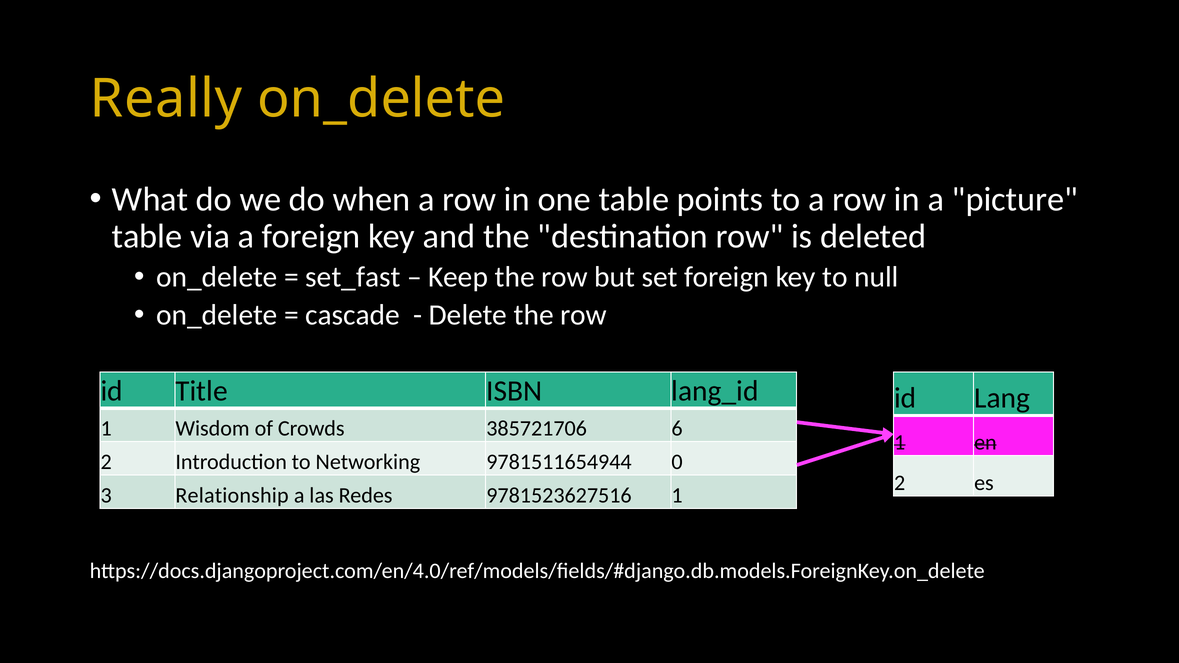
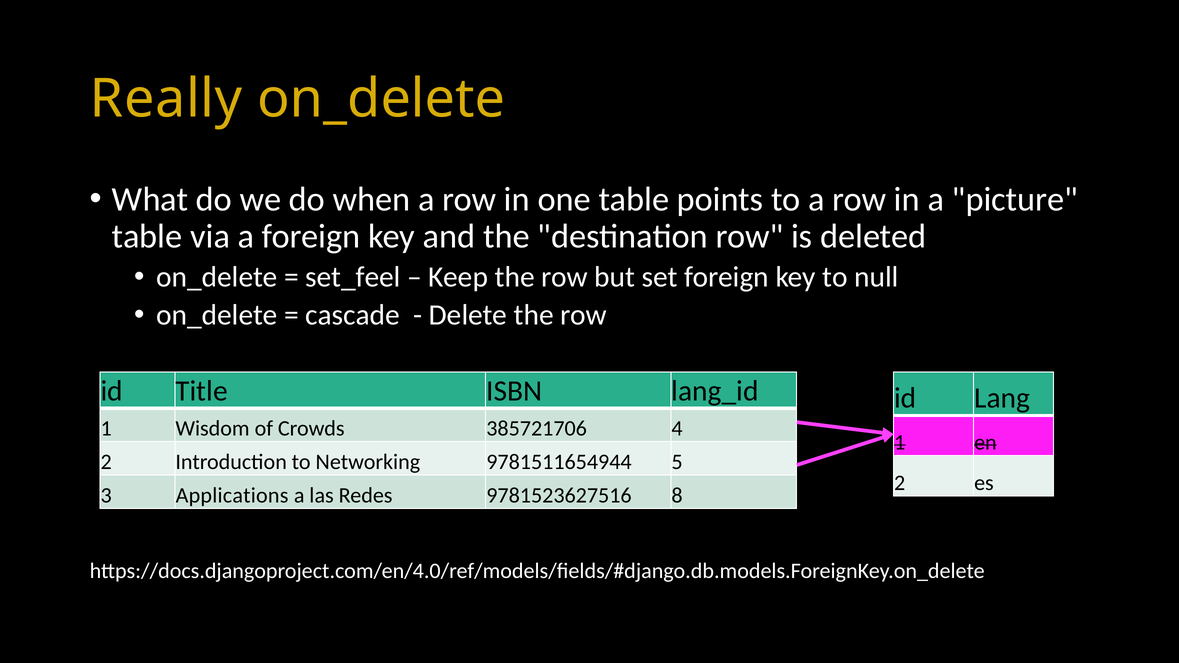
set_fast: set_fast -> set_feel
6: 6 -> 4
0: 0 -> 5
Relationship: Relationship -> Applications
9781523627516 1: 1 -> 8
